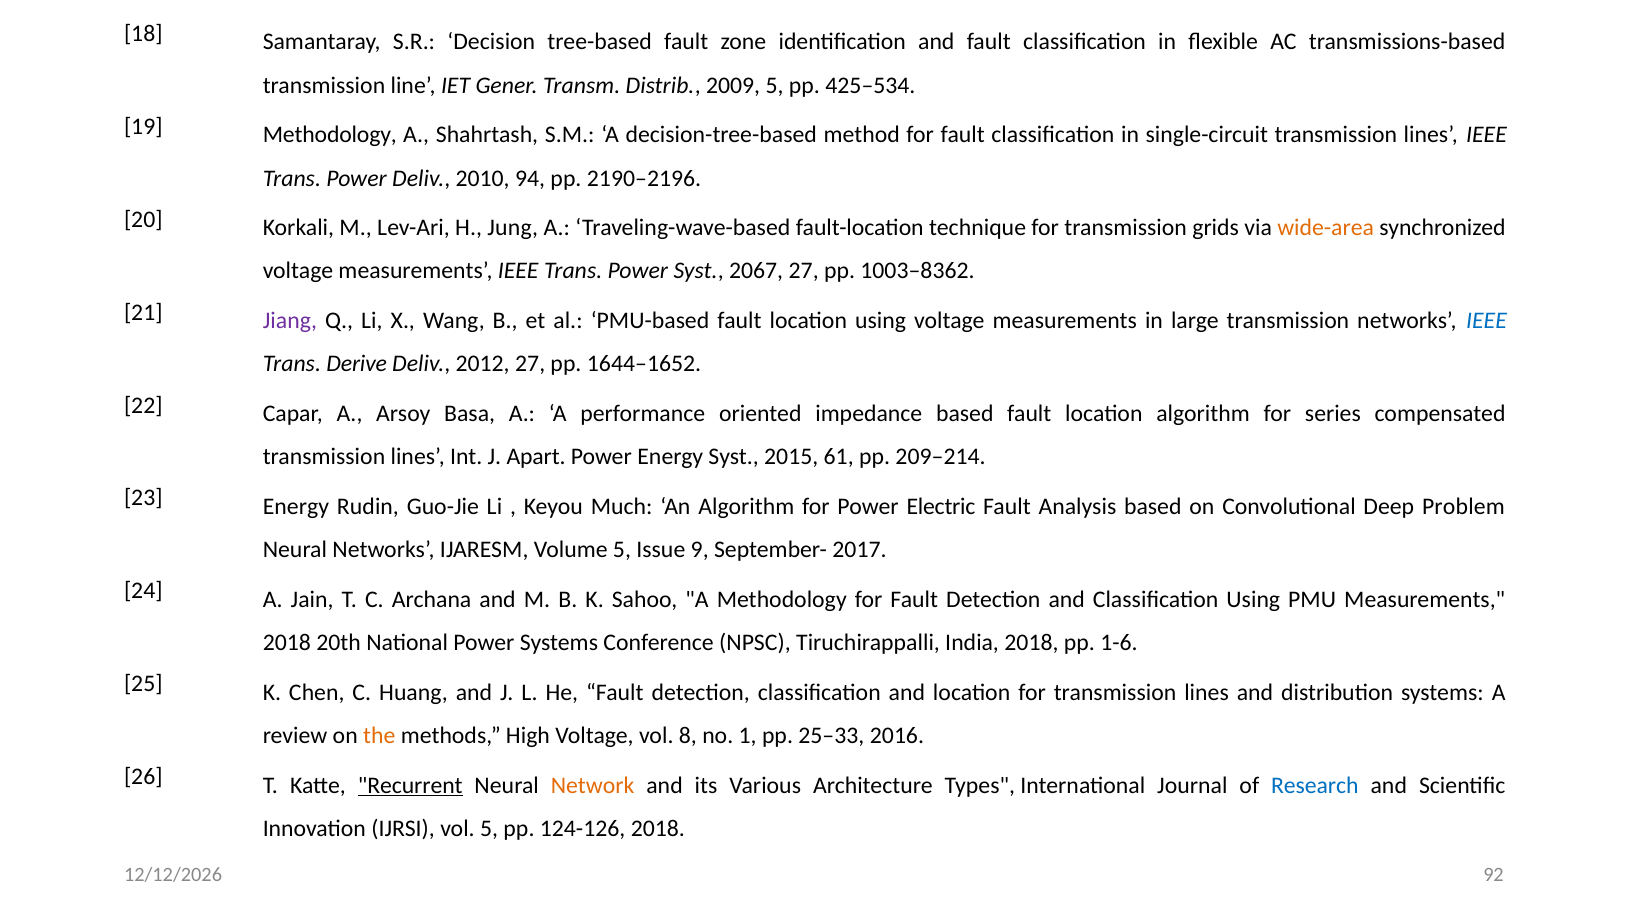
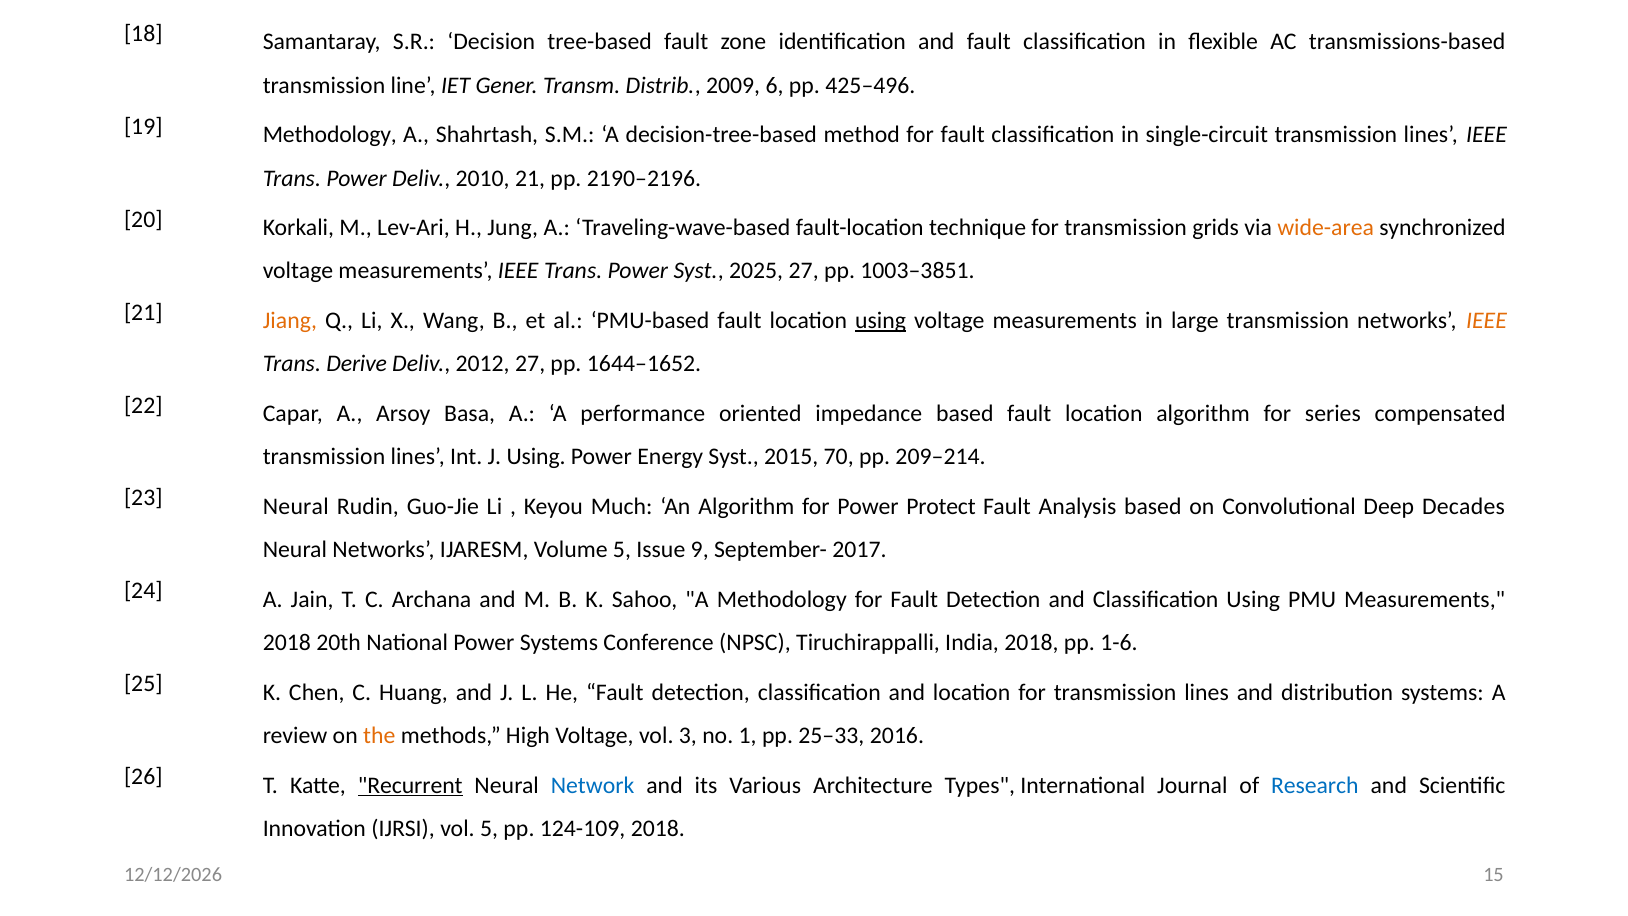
2009 5: 5 -> 6
425–534: 425–534 -> 425–496
2010 94: 94 -> 21
2067: 2067 -> 2025
1003–8362: 1003–8362 -> 1003–3851
Jiang colour: purple -> orange
using at (881, 321) underline: none -> present
IEEE at (1487, 321) colour: blue -> orange
J Apart: Apart -> Using
61: 61 -> 70
23 Energy: Energy -> Neural
Electric: Electric -> Protect
Problem: Problem -> Decades
8: 8 -> 3
Network colour: orange -> blue
124-126: 124-126 -> 124-109
92: 92 -> 15
